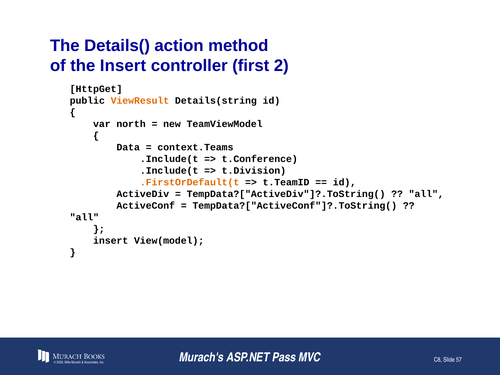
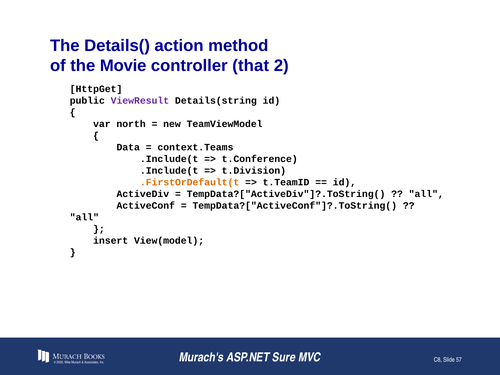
the Insert: Insert -> Movie
first: first -> that
ViewResult colour: orange -> purple
Pass: Pass -> Sure
